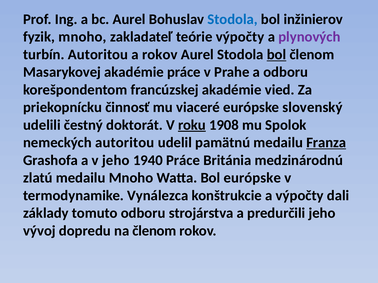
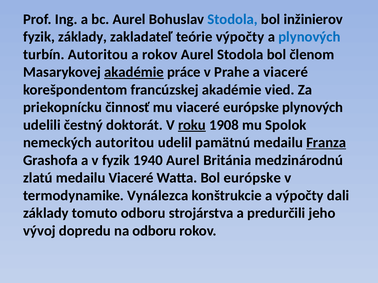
fyzik mnoho: mnoho -> základy
plynových at (309, 37) colour: purple -> blue
bol at (277, 55) underline: present -> none
akadémie at (134, 72) underline: none -> present
a odboru: odboru -> viaceré
európske slovenský: slovenský -> plynových
v jeho: jeho -> fyzik
1940 Práce: Práce -> Aurel
medailu Mnoho: Mnoho -> Viaceré
na členom: členom -> odboru
